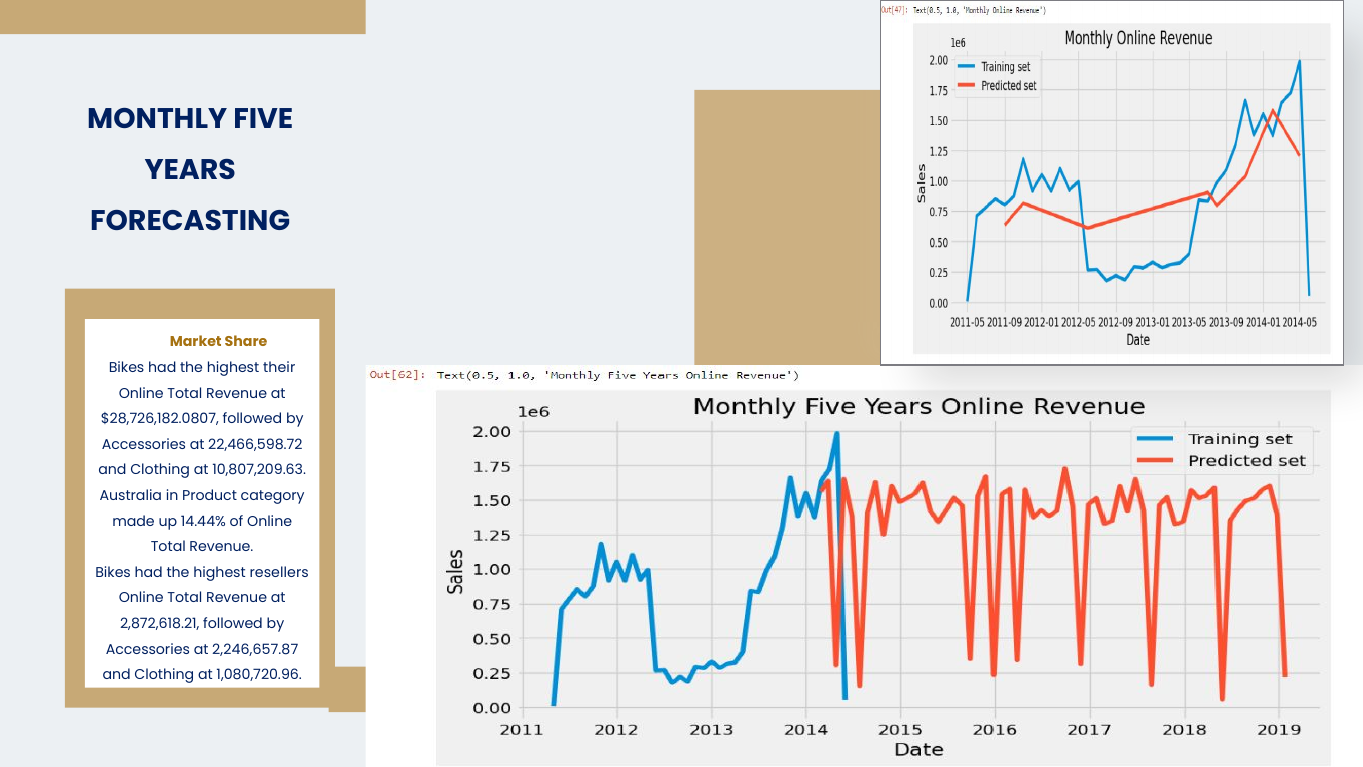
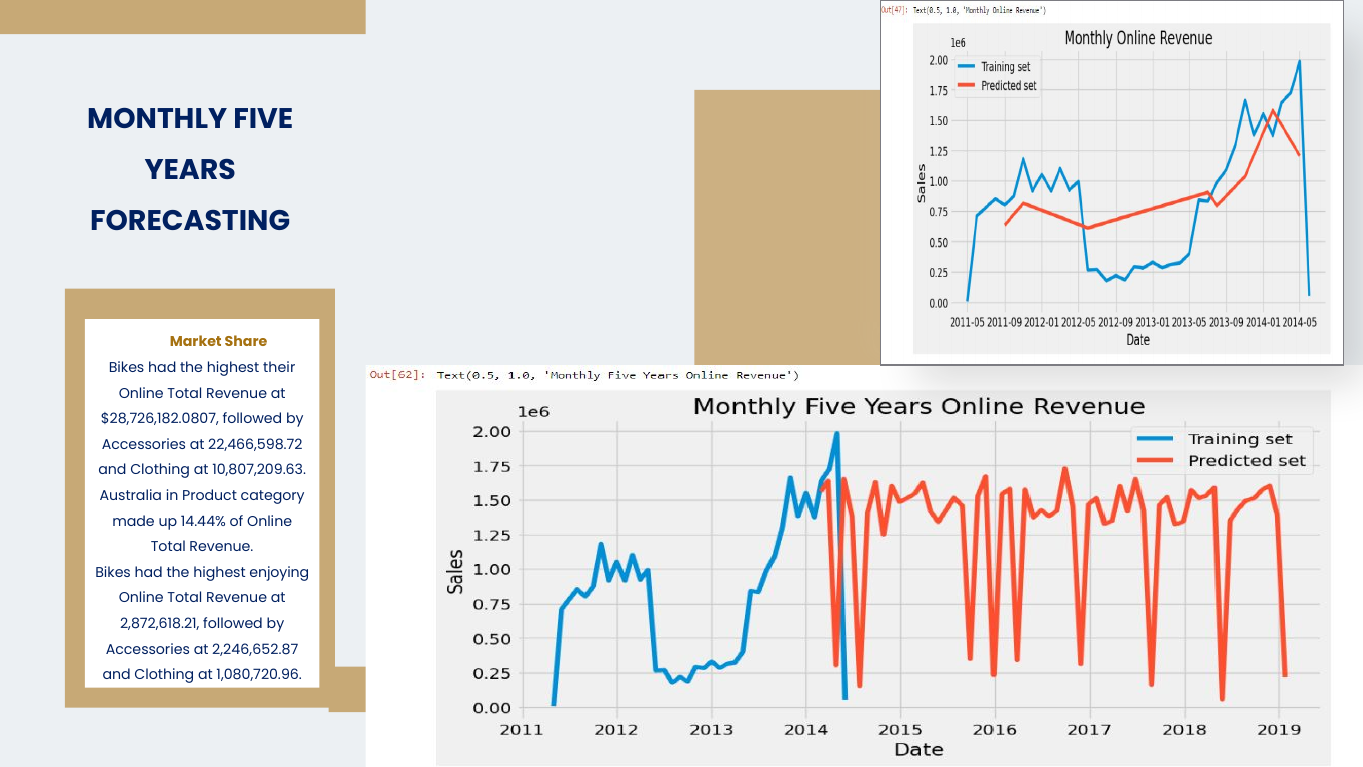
resellers: resellers -> enjoying
2,246,657.87: 2,246,657.87 -> 2,246,652.87
